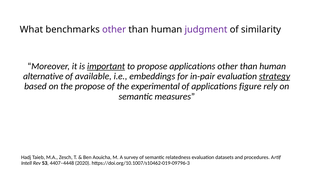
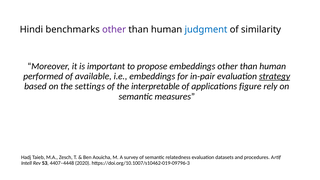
What: What -> Hindi
judgment colour: purple -> blue
important underline: present -> none
propose applications: applications -> embeddings
alternative: alternative -> performed
the propose: propose -> settings
experimental: experimental -> interpretable
